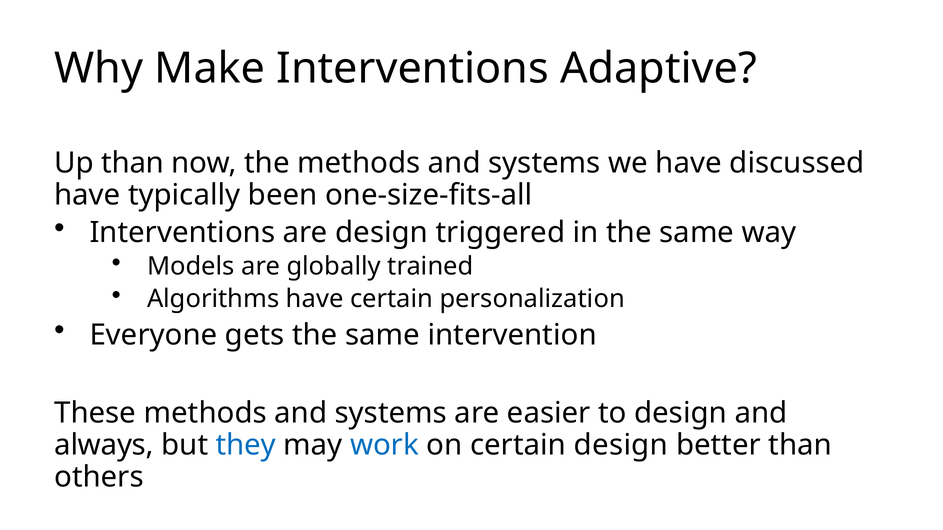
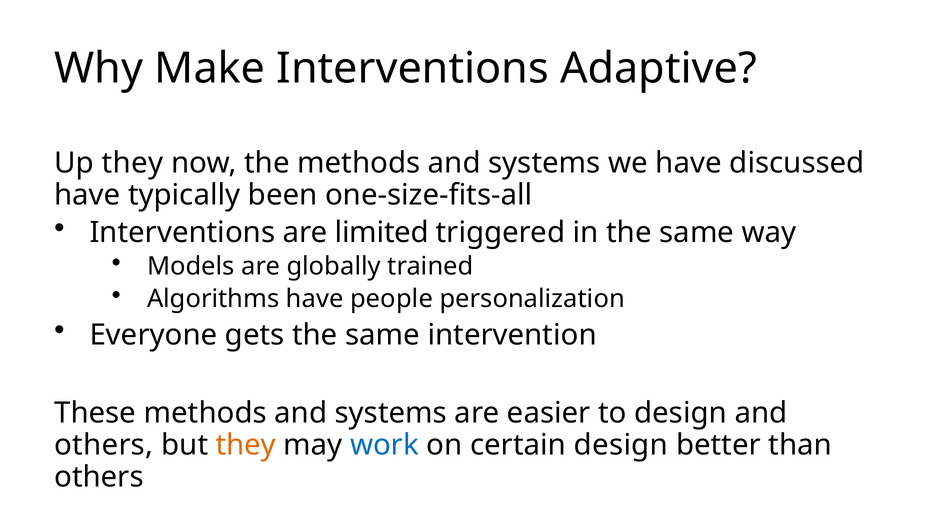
Up than: than -> they
are design: design -> limited
have certain: certain -> people
always at (104, 445): always -> others
they at (246, 445) colour: blue -> orange
